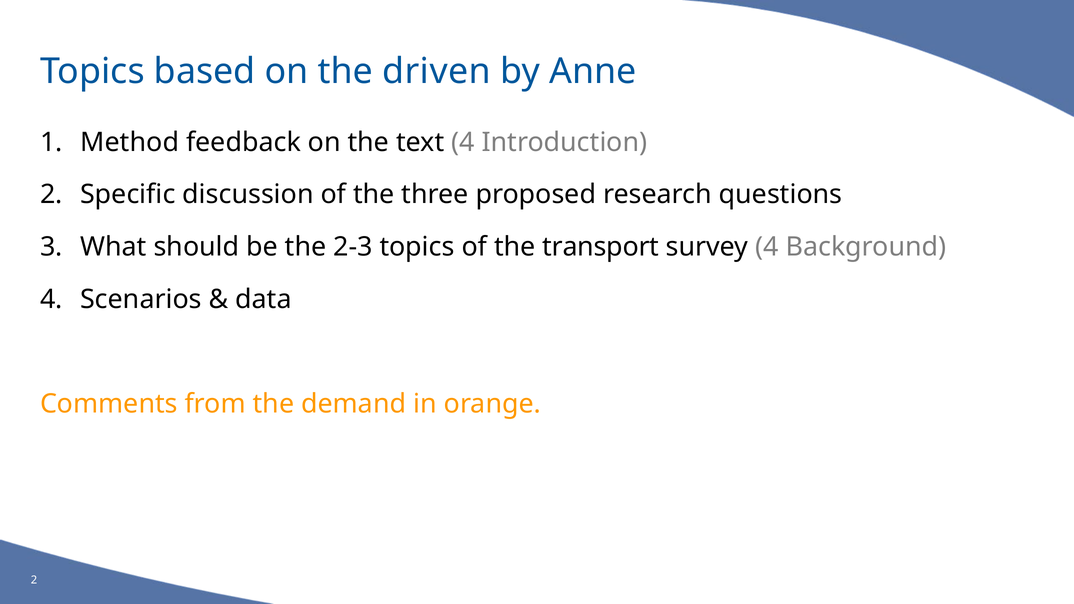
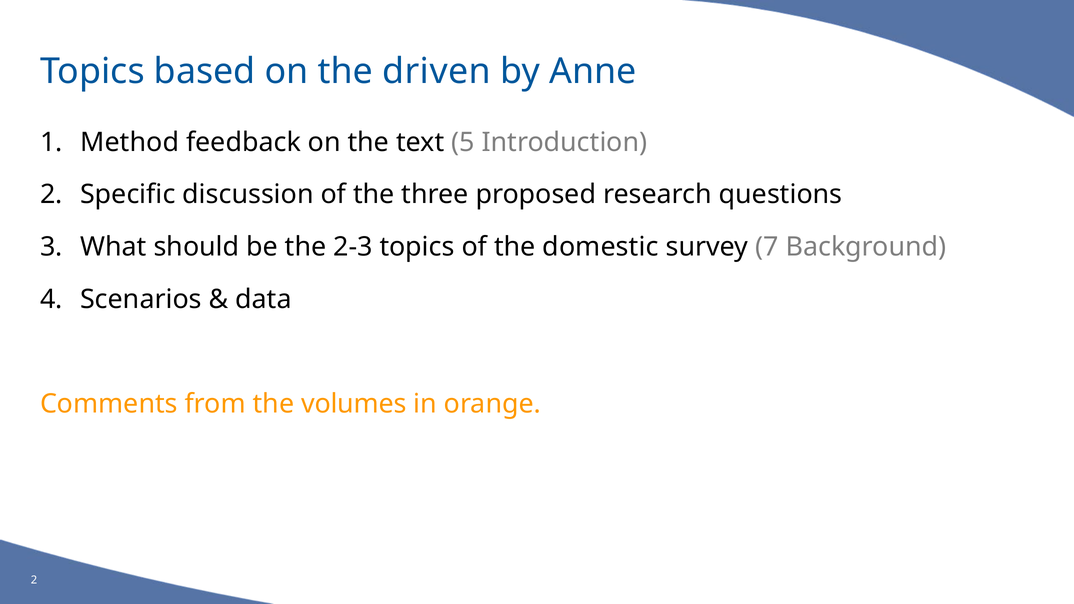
text 4: 4 -> 5
transport: transport -> domestic
survey 4: 4 -> 7
demand: demand -> volumes
